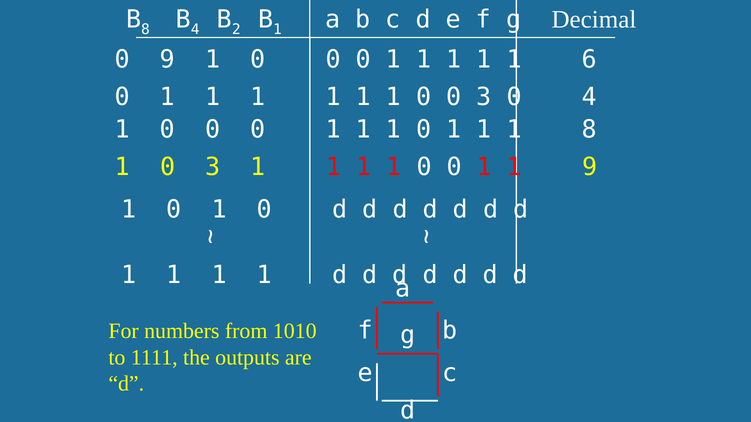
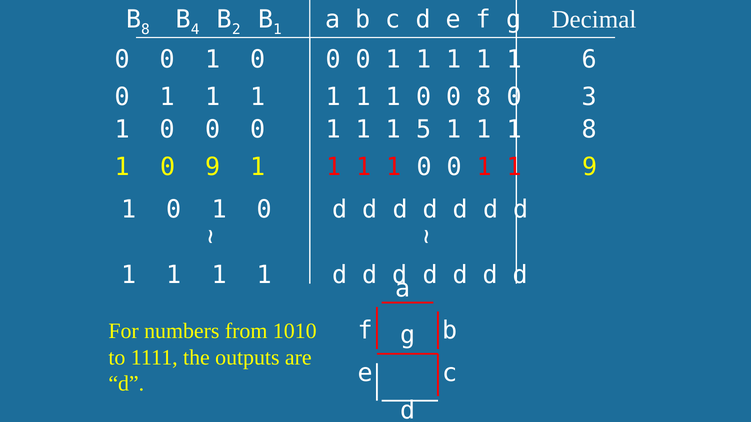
9 at (167, 59): 9 -> 0
0 0 3: 3 -> 8
0 4: 4 -> 3
0 at (424, 130): 0 -> 5
1 0 3: 3 -> 9
